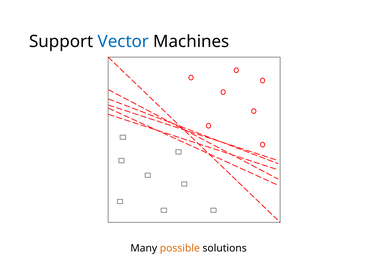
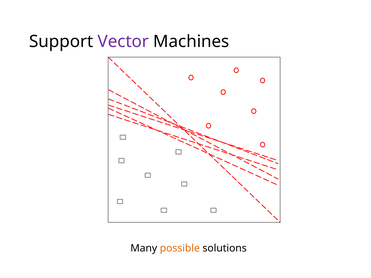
Vector colour: blue -> purple
